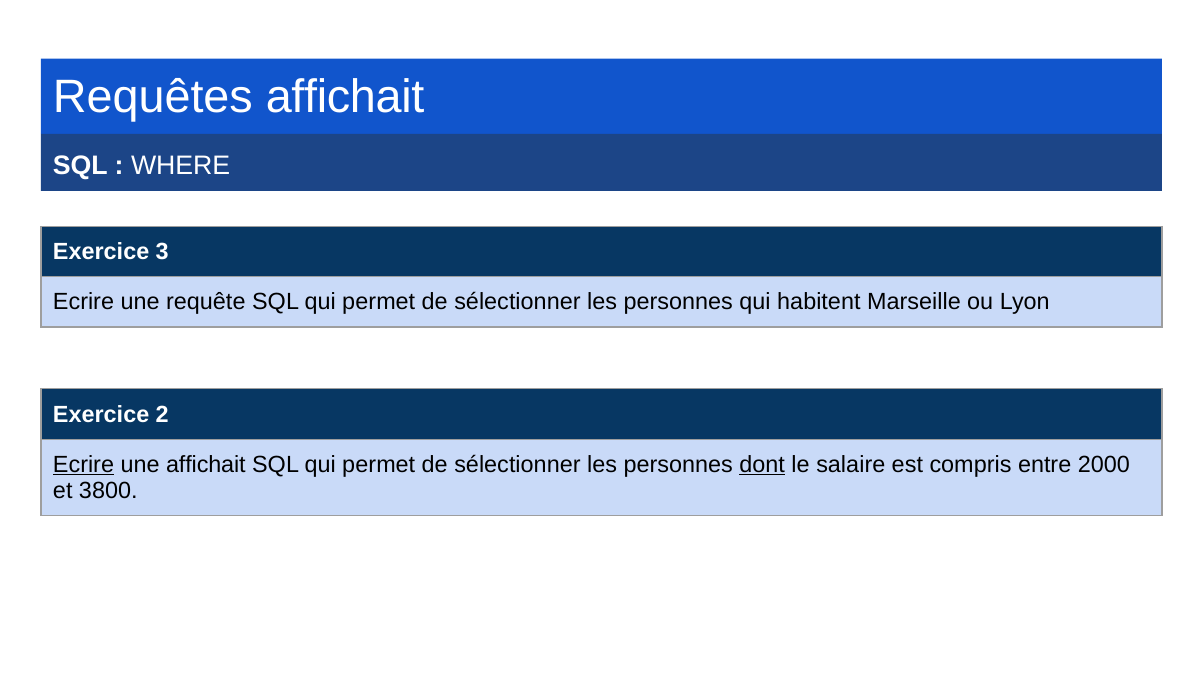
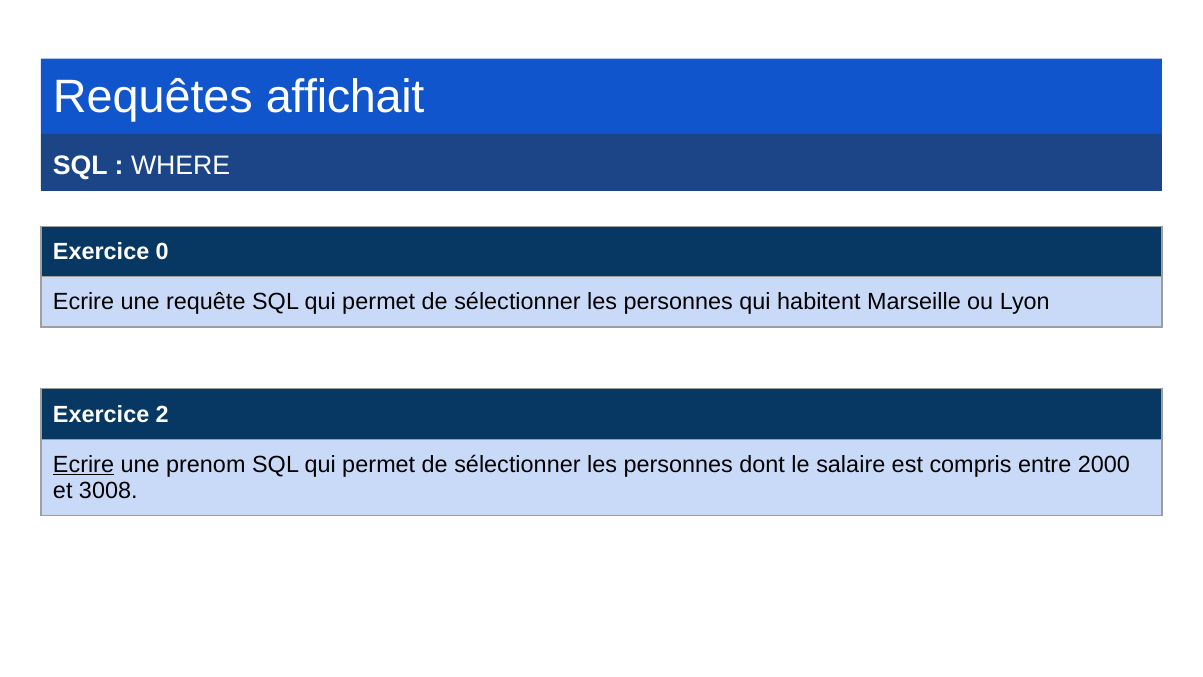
3: 3 -> 0
une affichait: affichait -> prenom
dont underline: present -> none
3800: 3800 -> 3008
